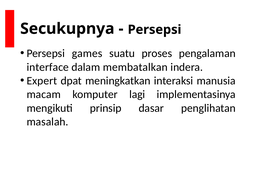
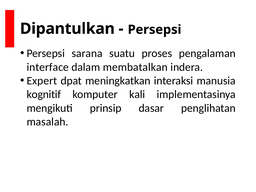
Secukupnya: Secukupnya -> Dipantulkan
games: games -> sarana
macam: macam -> kognitif
lagi: lagi -> kali
